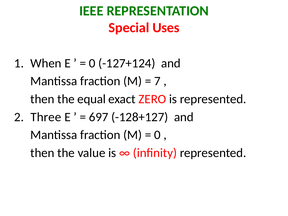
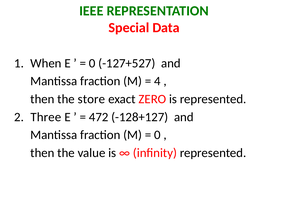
Uses: Uses -> Data
-127+124: -127+124 -> -127+527
7: 7 -> 4
equal: equal -> store
697: 697 -> 472
